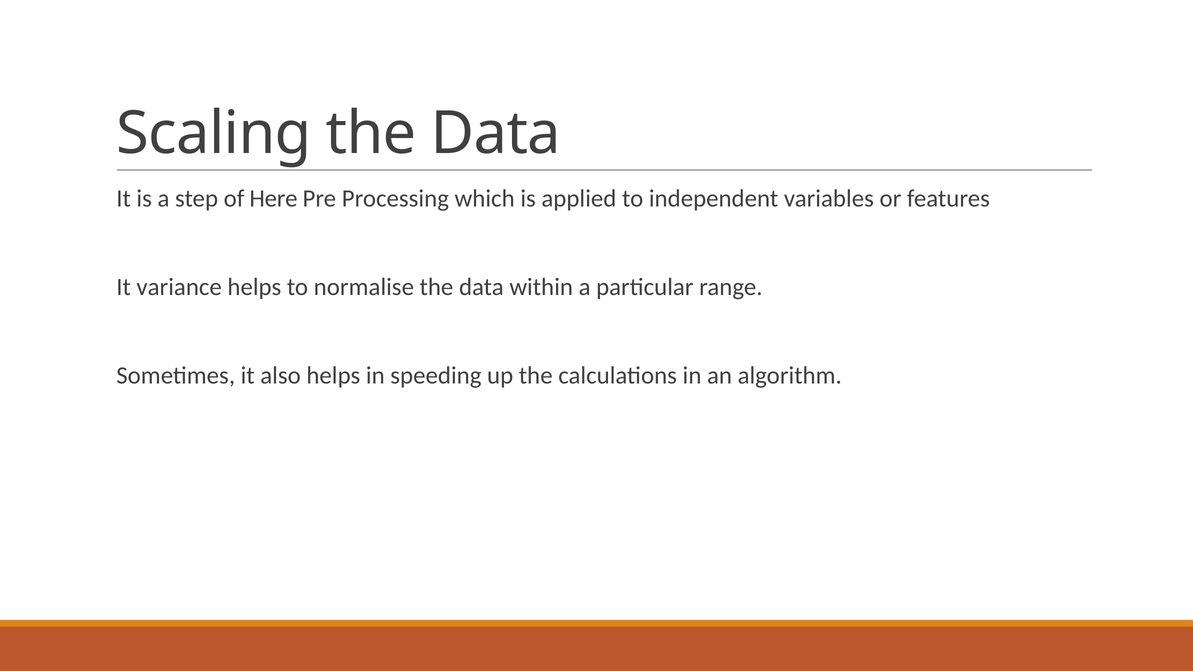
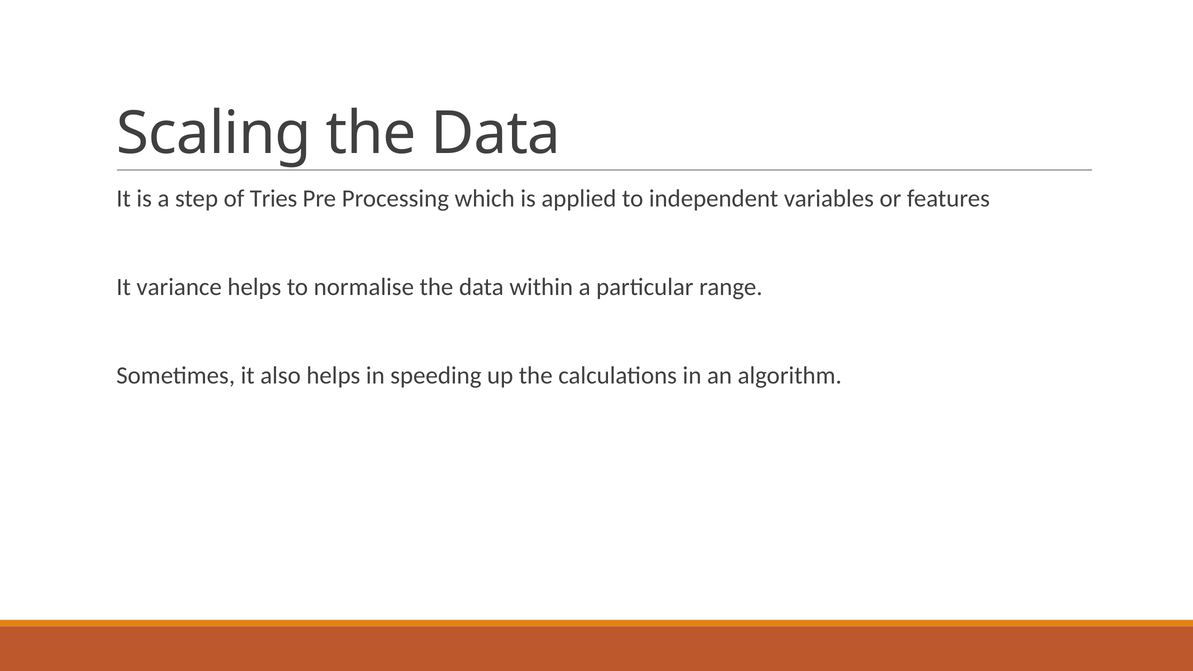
Here: Here -> Tries
